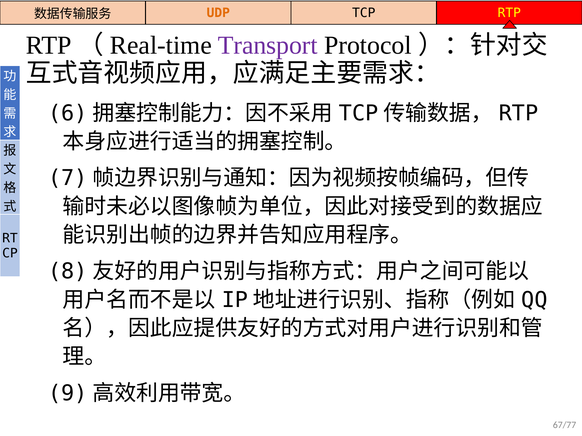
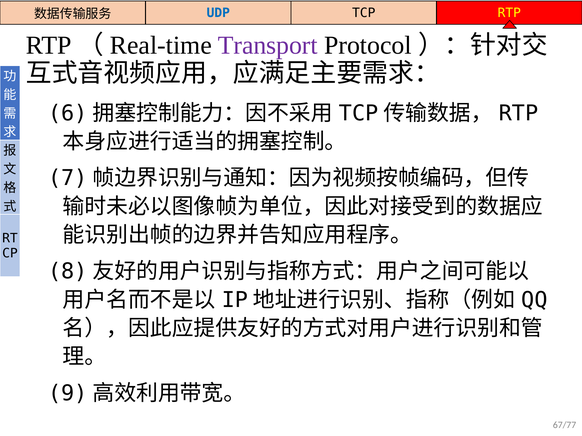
UDP colour: orange -> blue
